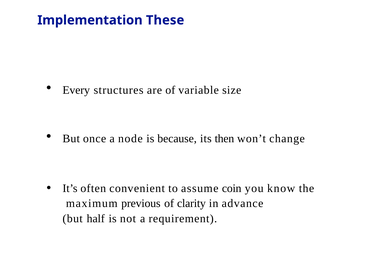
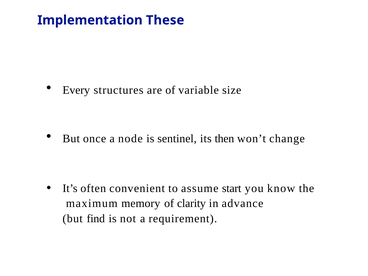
because: because -> sentinel
coin: coin -> start
previous: previous -> memory
half: half -> find
